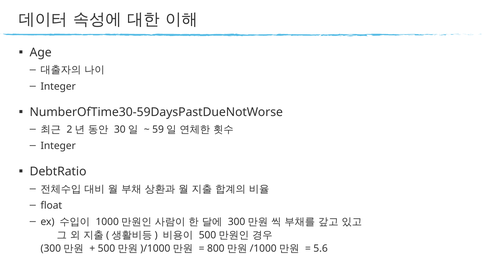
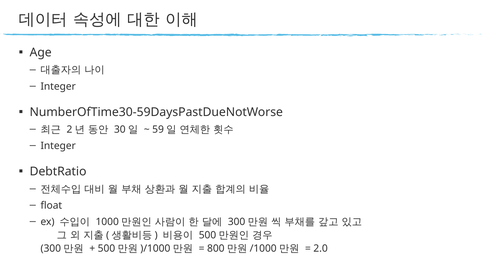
5.6: 5.6 -> 2.0
